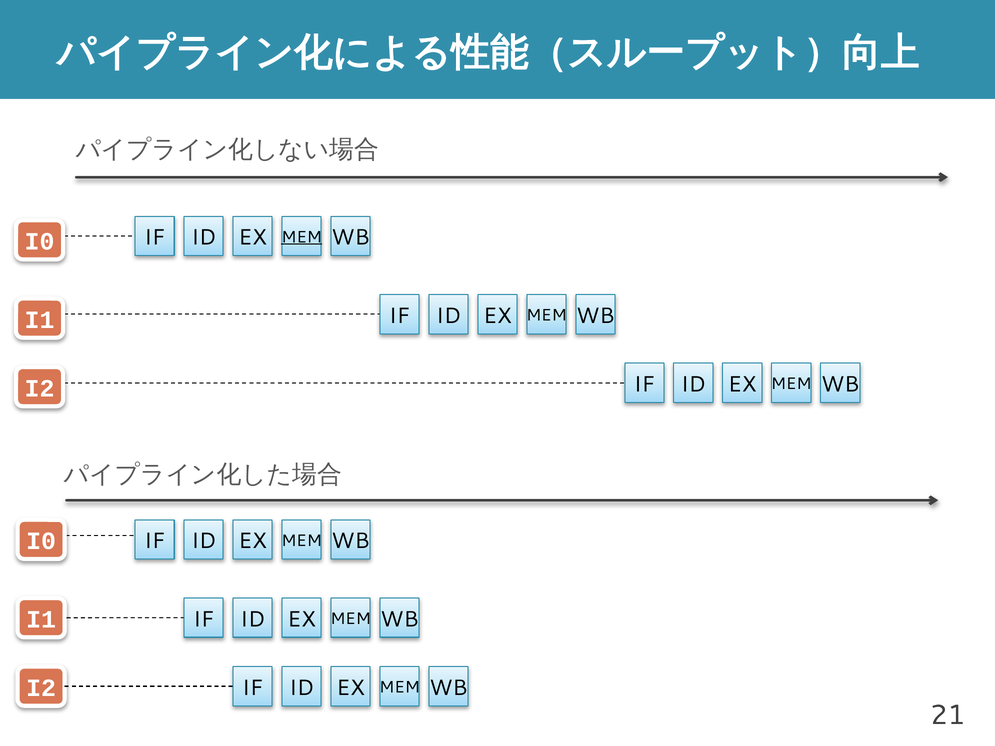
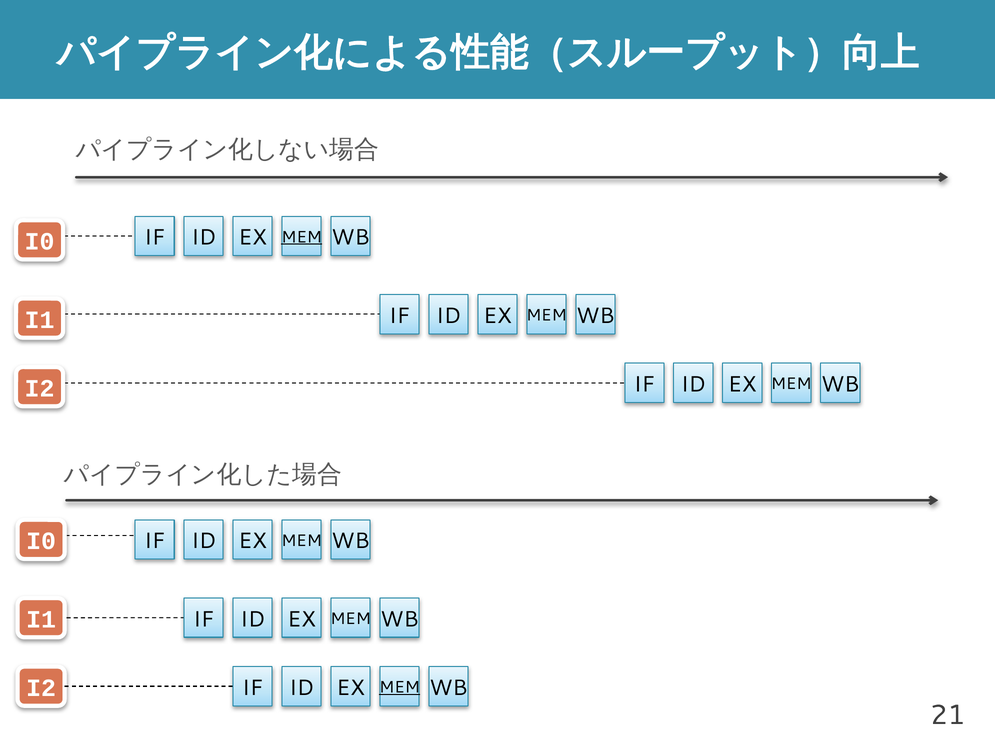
MEM at (400, 688) underline: none -> present
